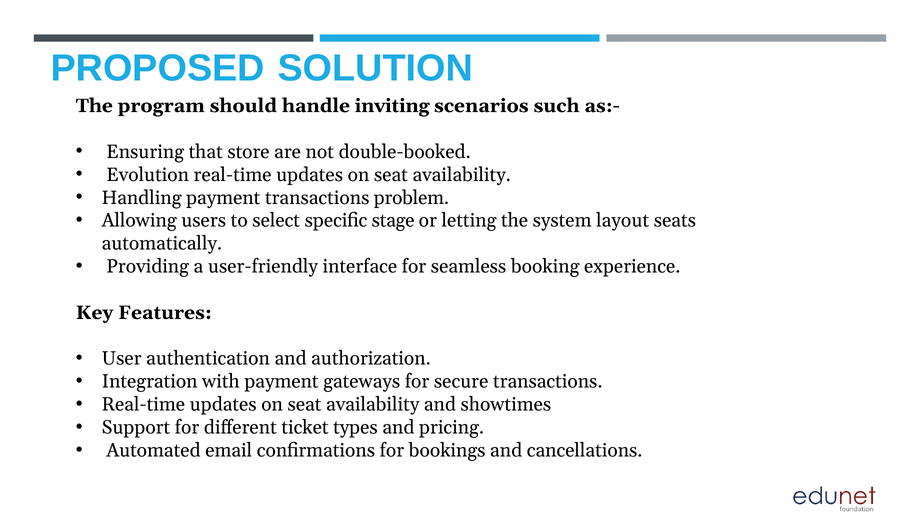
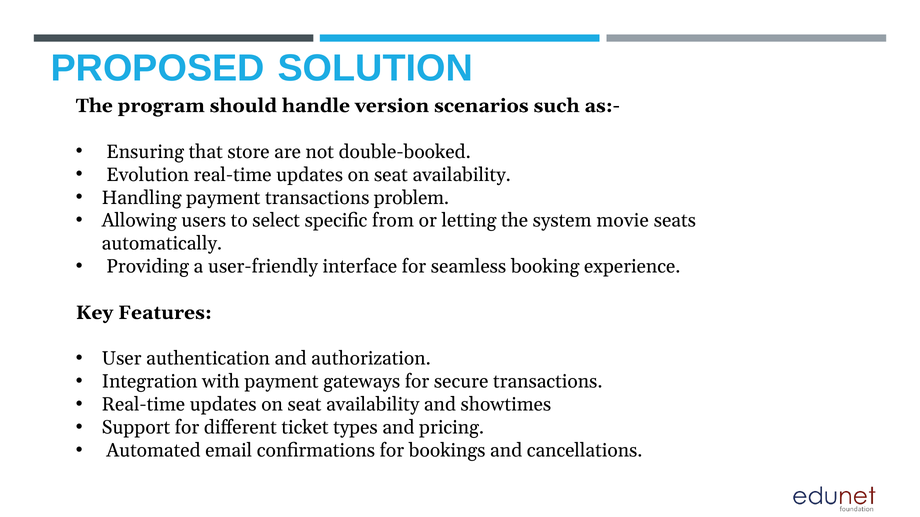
inviting: inviting -> version
stage: stage -> from
layout: layout -> movie
